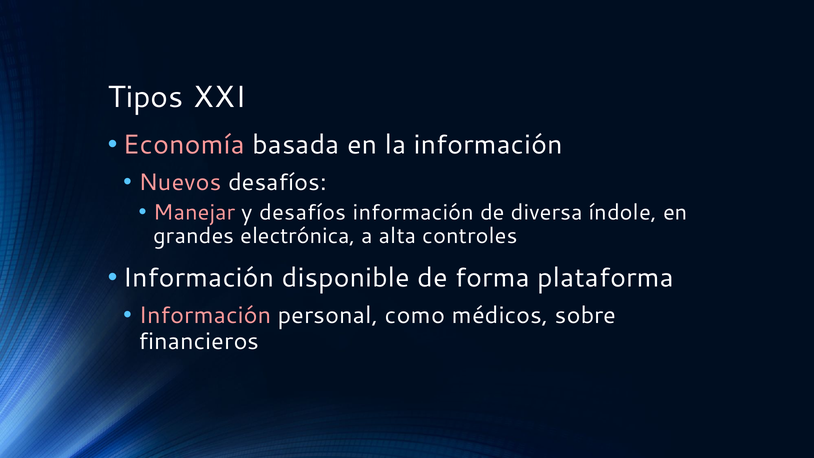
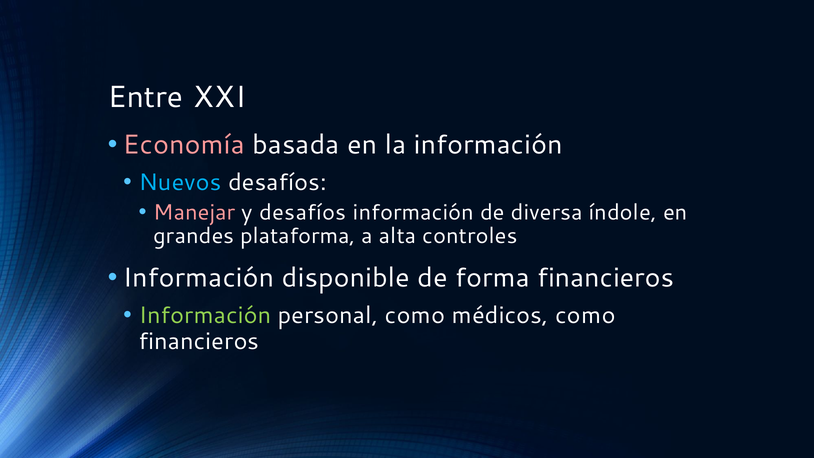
Tipos: Tipos -> Entre
Nuevos colour: pink -> light blue
electrónica: electrónica -> plataforma
forma plataforma: plataforma -> financieros
Información at (205, 316) colour: pink -> light green
médicos sobre: sobre -> como
